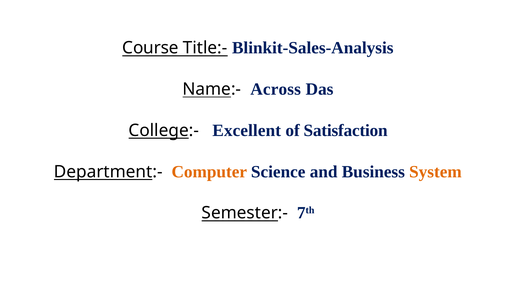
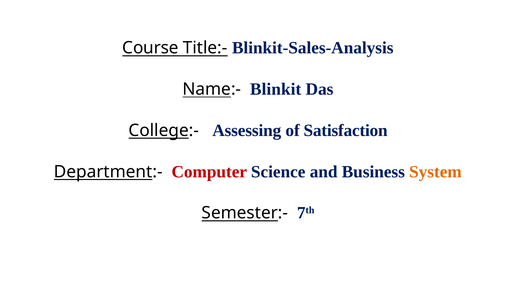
Across: Across -> Blinkit
Excellent: Excellent -> Assessing
Computer colour: orange -> red
